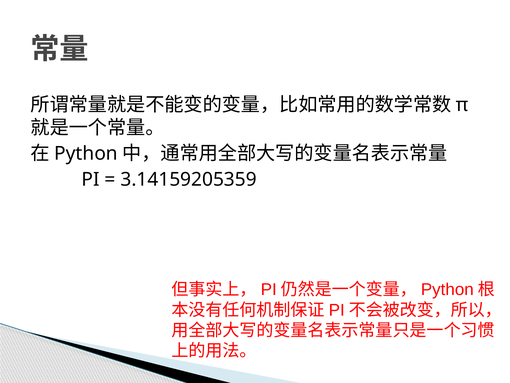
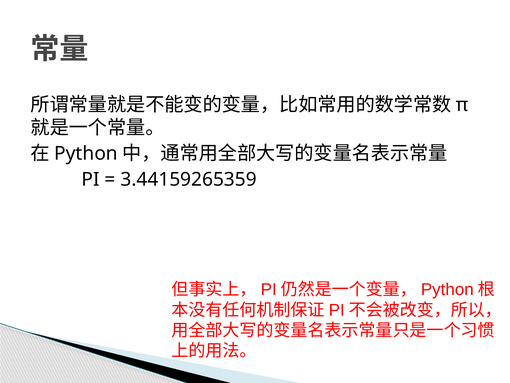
3.14159205359: 3.14159205359 -> 3.44159265359
